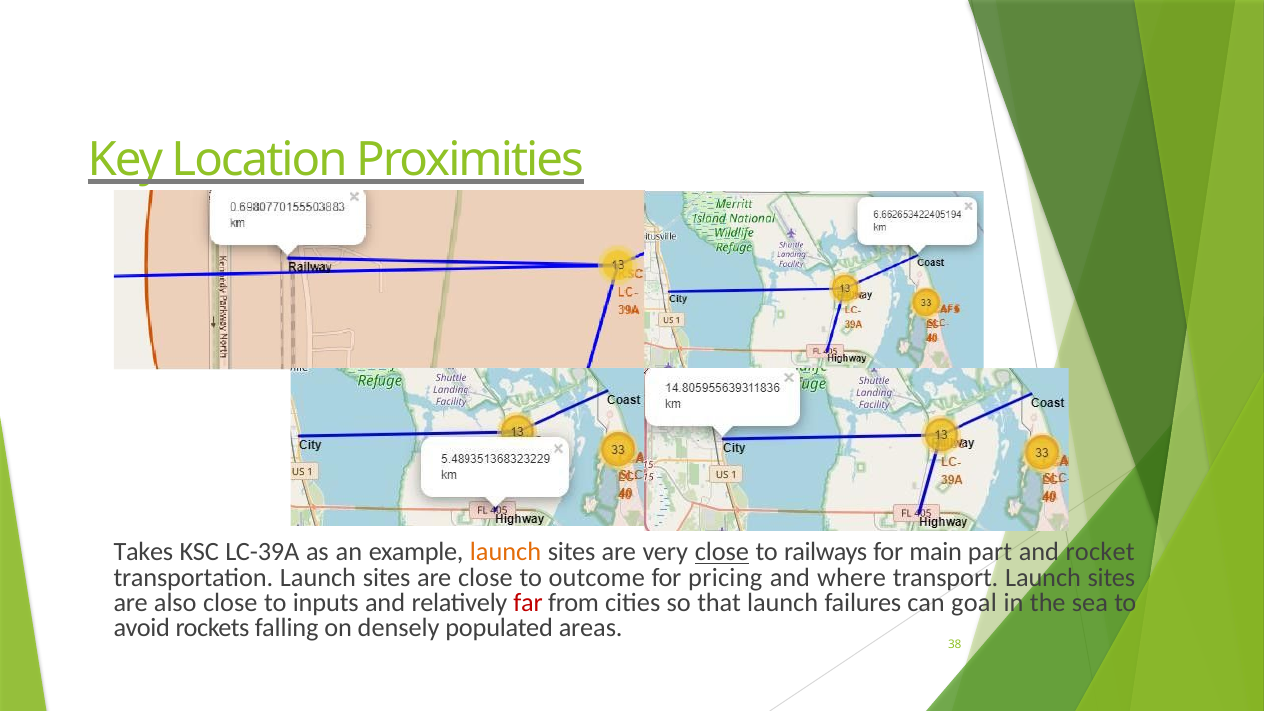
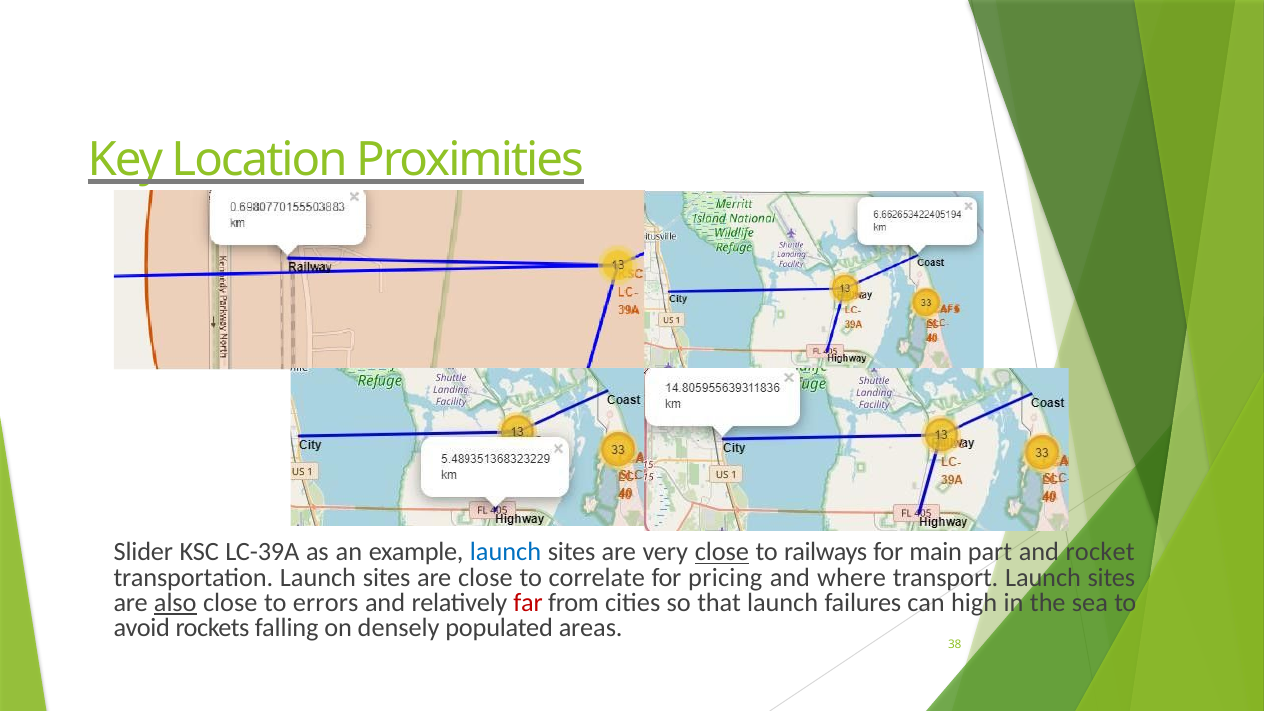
Takes: Takes -> Slider
launch at (506, 552) colour: orange -> blue
outcome: outcome -> correlate
also underline: none -> present
inputs: inputs -> errors
goal: goal -> high
